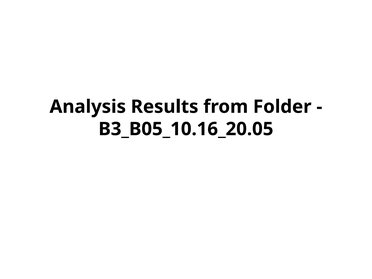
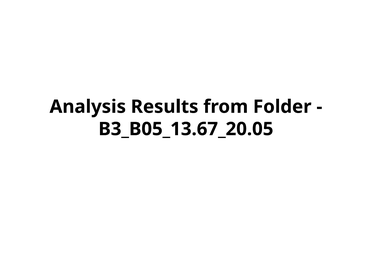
B3_B05_10.16_20.05: B3_B05_10.16_20.05 -> B3_B05_13.67_20.05
